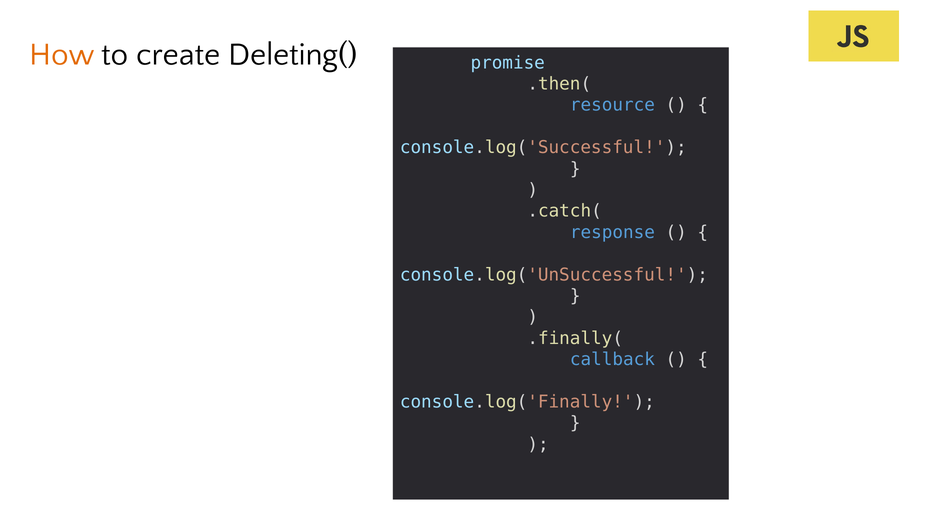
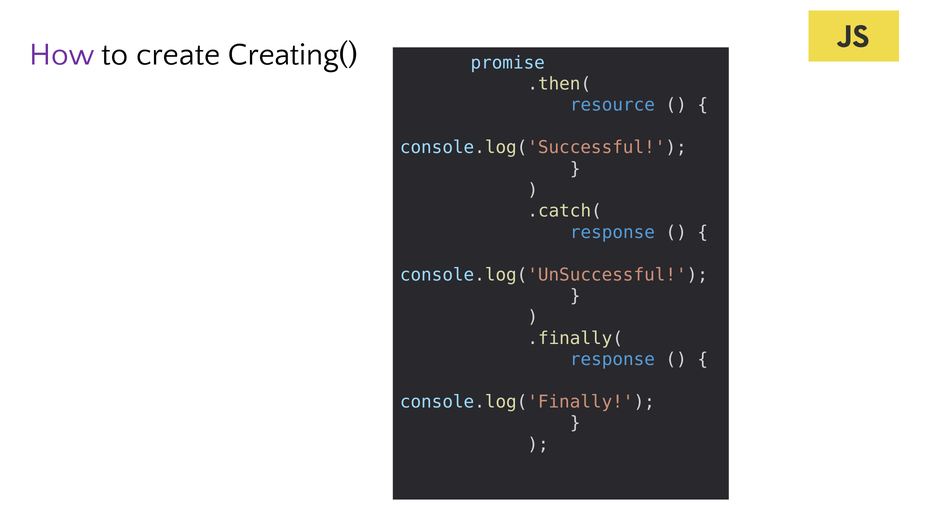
How colour: orange -> purple
Deleting(: Deleting( -> Creating(
callback at (612, 359): callback -> response
